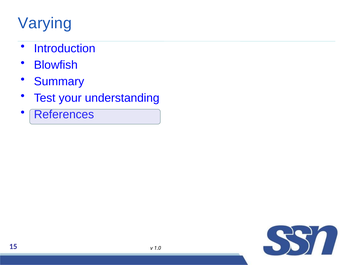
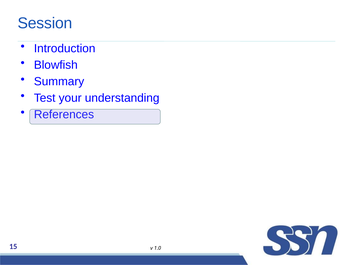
Varying: Varying -> Session
